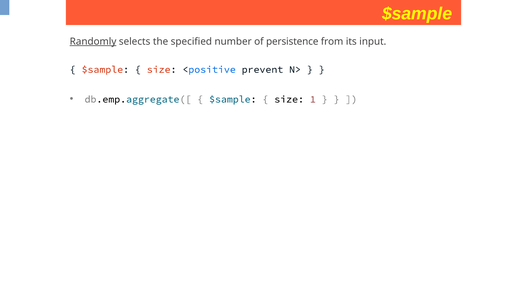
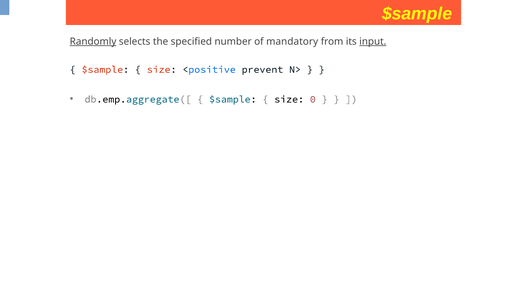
persistence: persistence -> mandatory
input underline: none -> present
1: 1 -> 0
